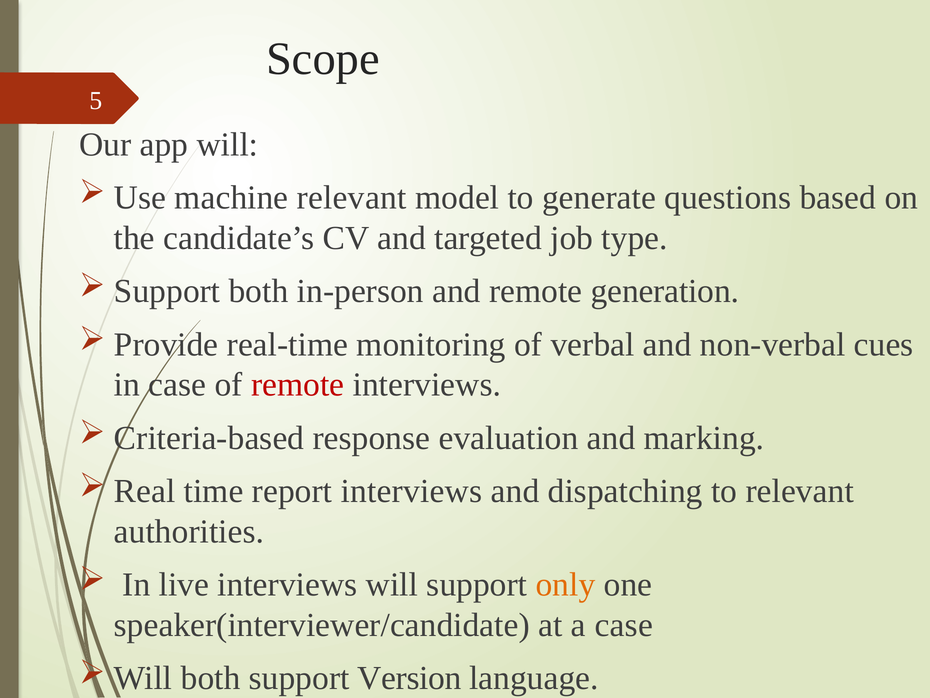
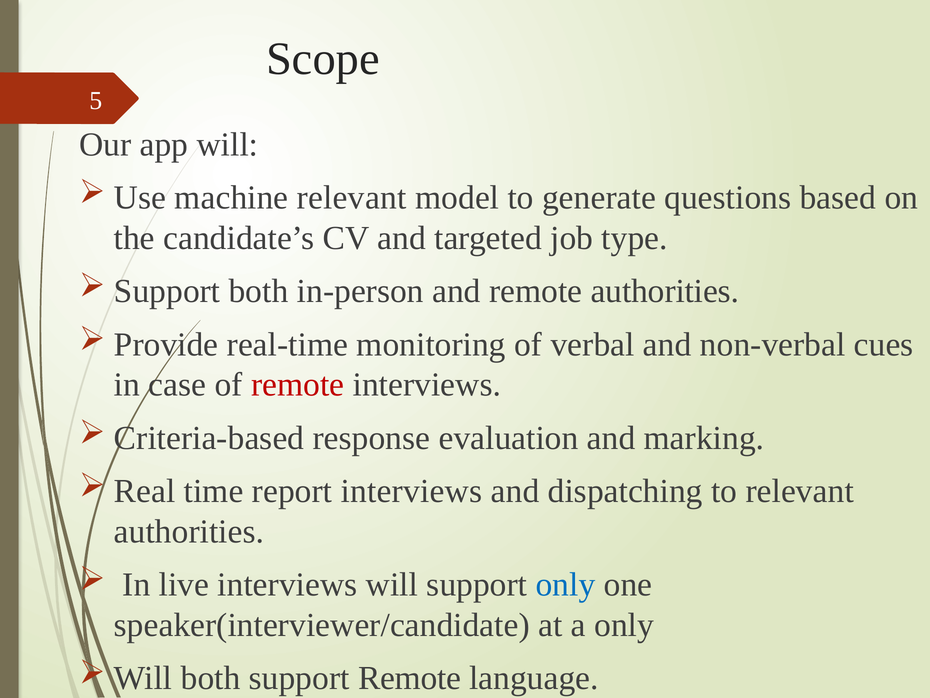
remote generation: generation -> authorities
only at (566, 584) colour: orange -> blue
a case: case -> only
support Version: Version -> Remote
